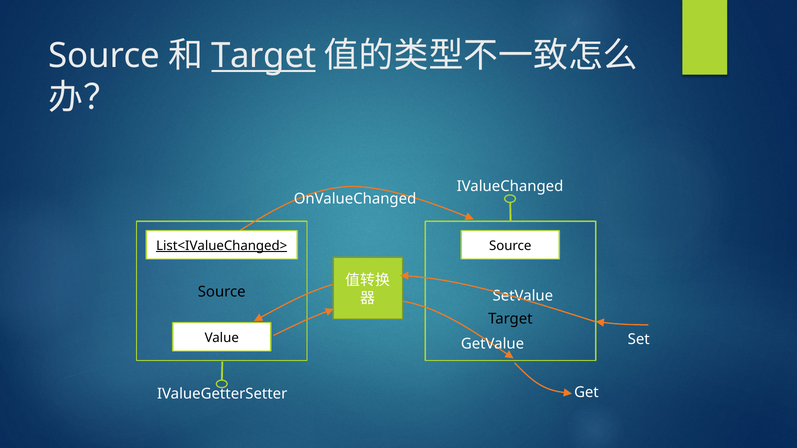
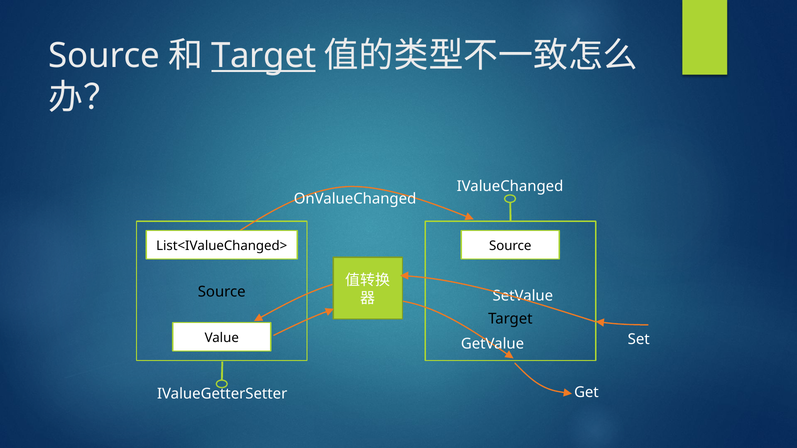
List<IValueChanged> underline: present -> none
